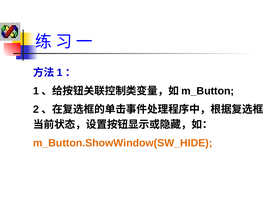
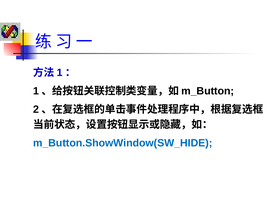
m_Button.ShowWindow(SW_HIDE colour: orange -> blue
